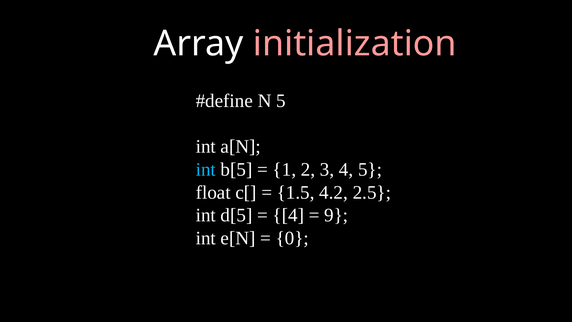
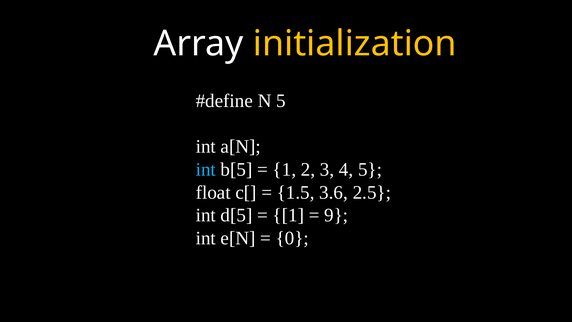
initialization colour: pink -> yellow
4.2: 4.2 -> 3.6
4 at (288, 215): 4 -> 1
